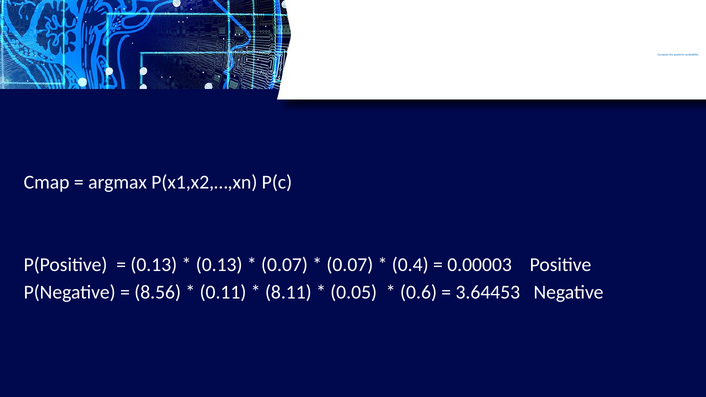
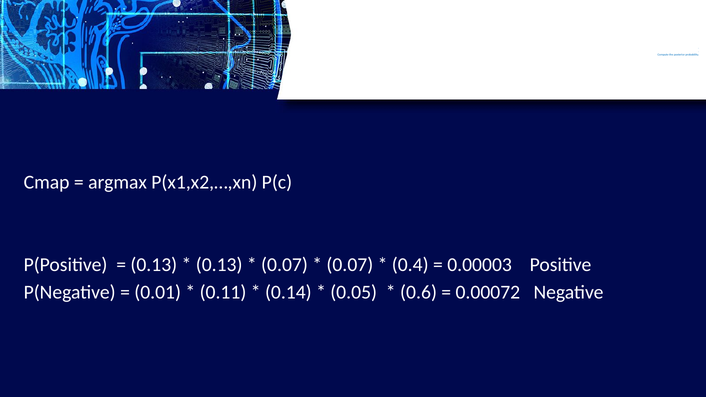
8.56: 8.56 -> 0.01
8.11: 8.11 -> 0.14
3.64453: 3.64453 -> 0.00072
